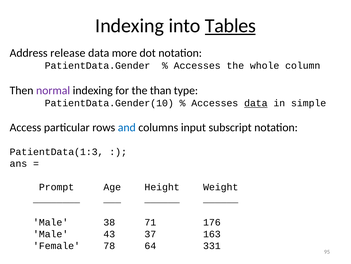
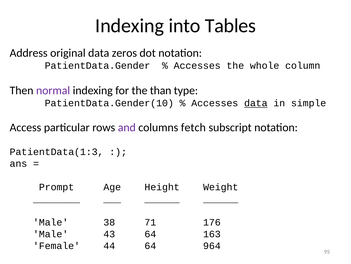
Tables underline: present -> none
release: release -> original
more: more -> zeros
and colour: blue -> purple
input: input -> fetch
43 37: 37 -> 64
78: 78 -> 44
331: 331 -> 964
